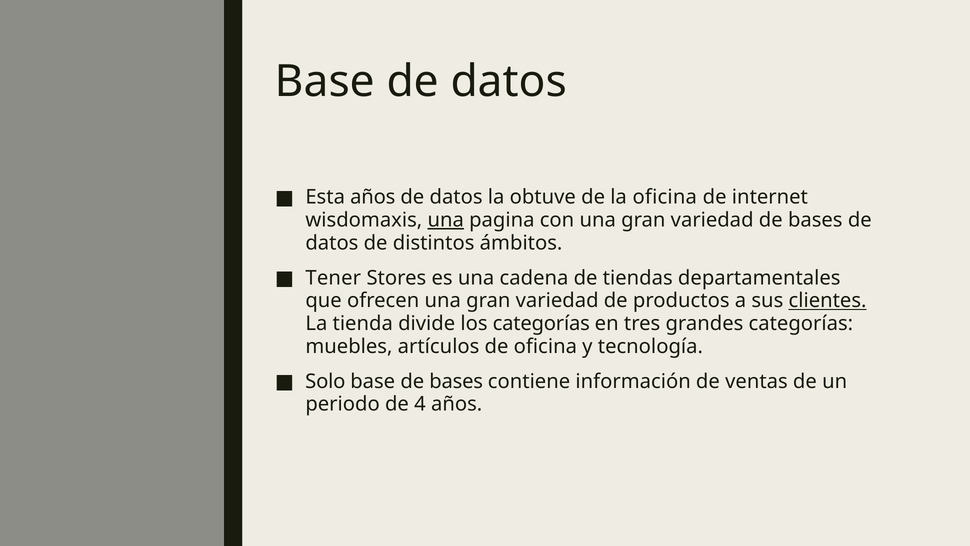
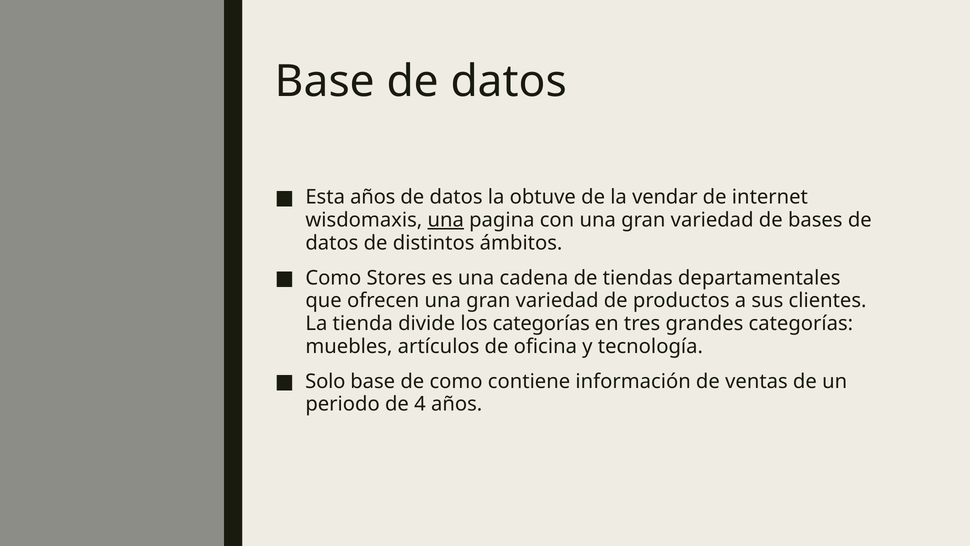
la oficina: oficina -> vendar
Tener at (333, 278): Tener -> Como
clientes underline: present -> none
base de bases: bases -> como
